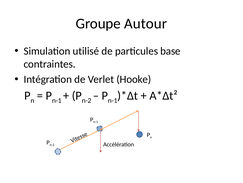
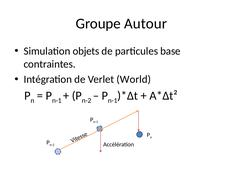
utilisé: utilisé -> objets
Hooke: Hooke -> World
